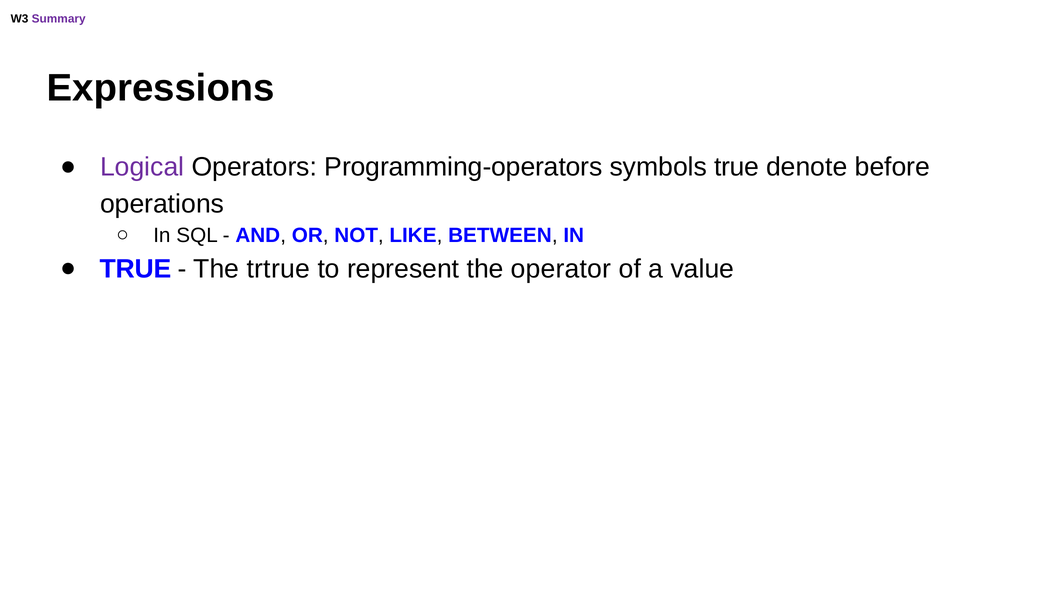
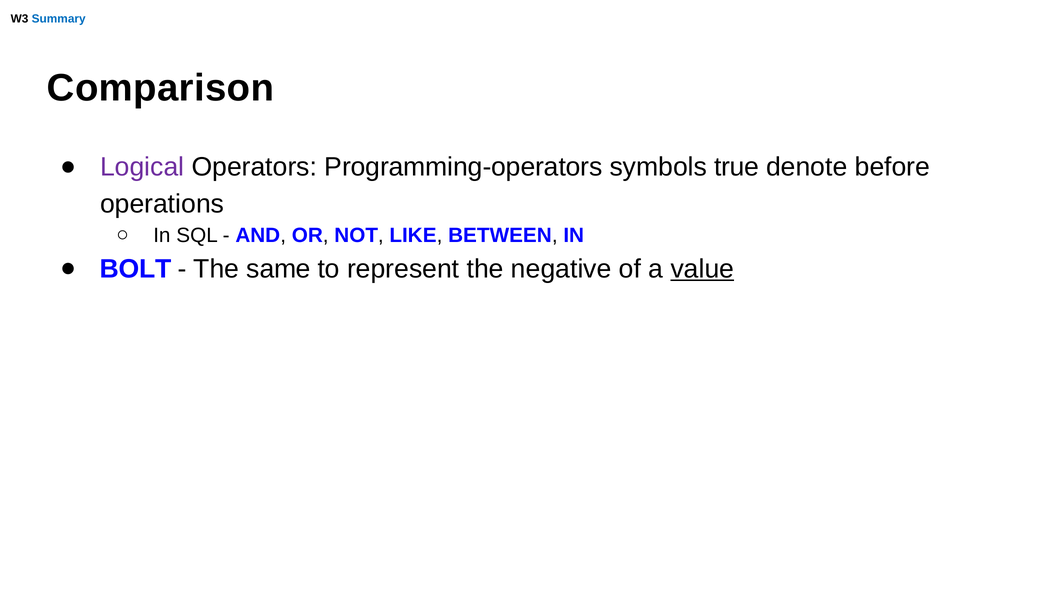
Summary colour: purple -> blue
Expressions: Expressions -> Comparison
TRUE at (136, 269): TRUE -> BOLT
trtrue: trtrue -> same
operator: operator -> negative
value underline: none -> present
